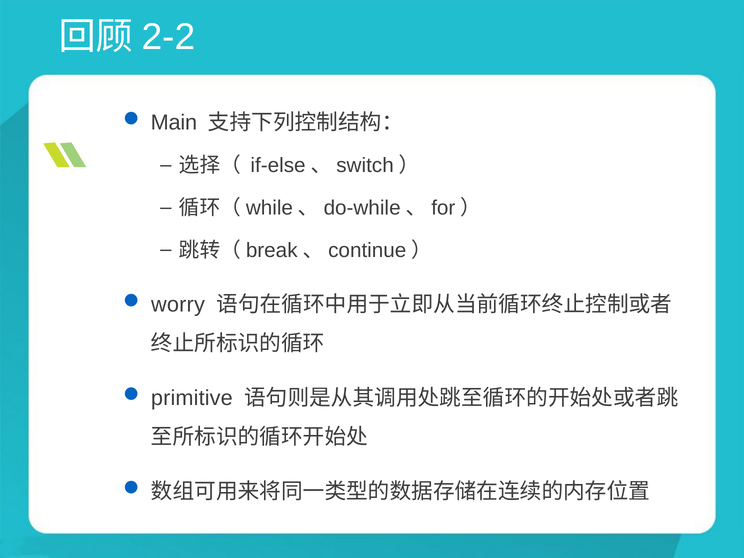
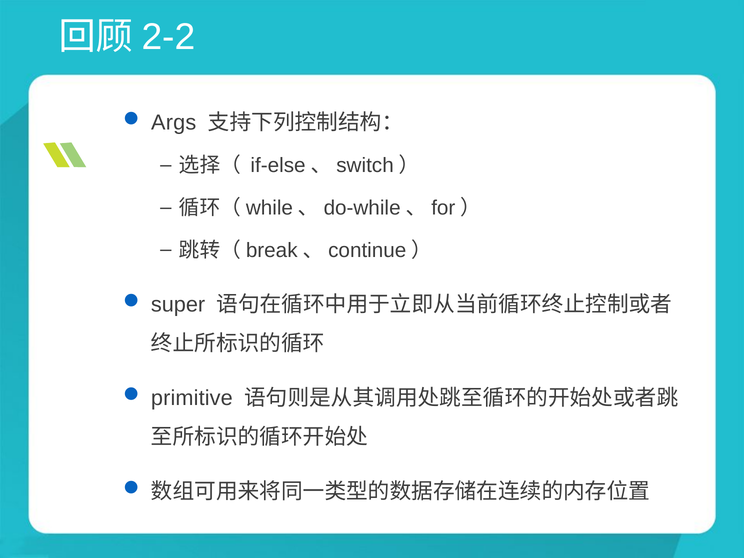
Main: Main -> Args
worry: worry -> super
